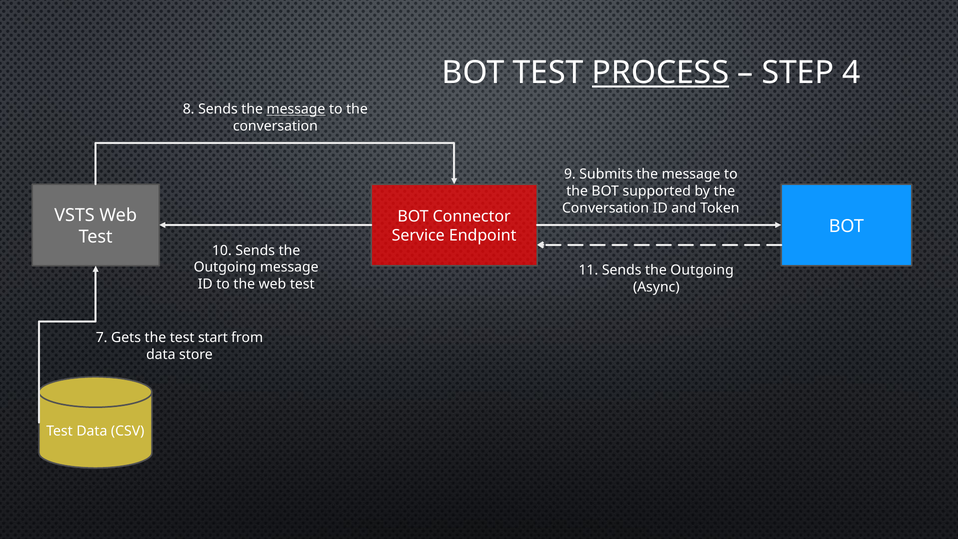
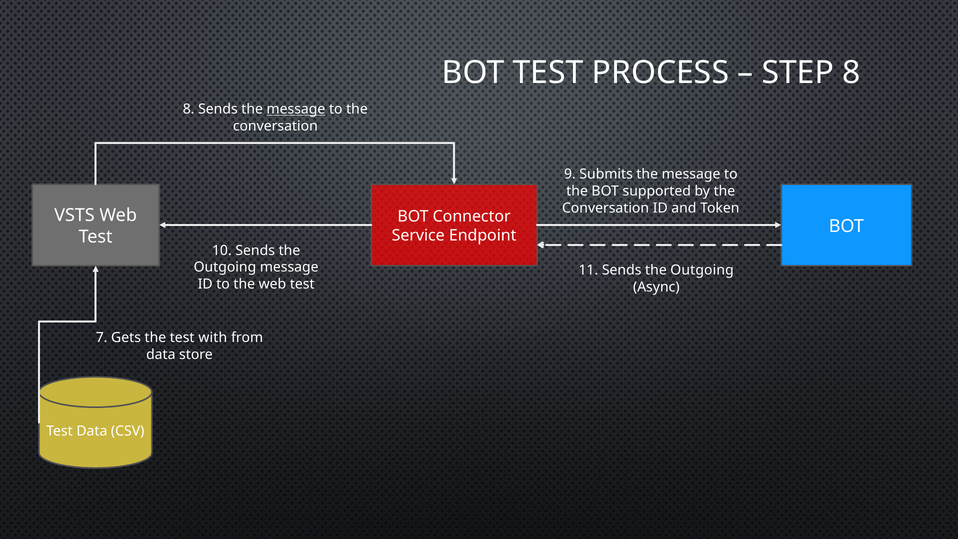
PROCESS underline: present -> none
STEP 4: 4 -> 8
start: start -> with
